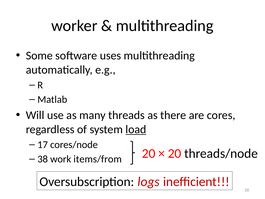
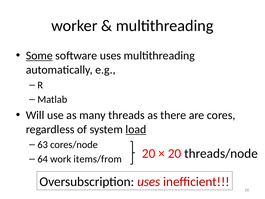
Some underline: none -> present
17: 17 -> 63
38: 38 -> 64
Oversubscription logs: logs -> uses
